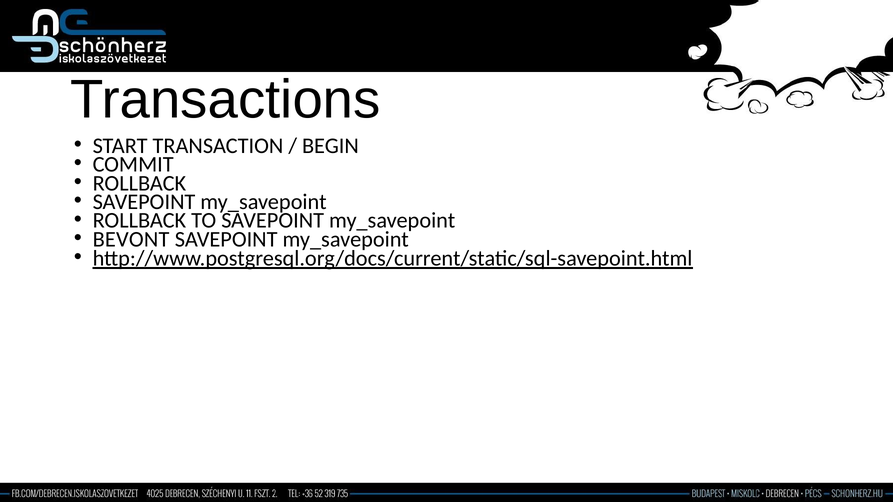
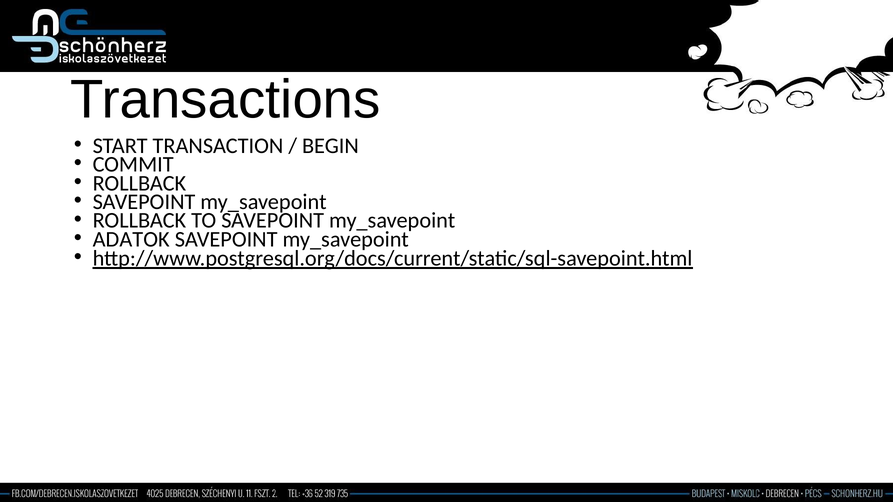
BEVONT: BEVONT -> ADATOK
